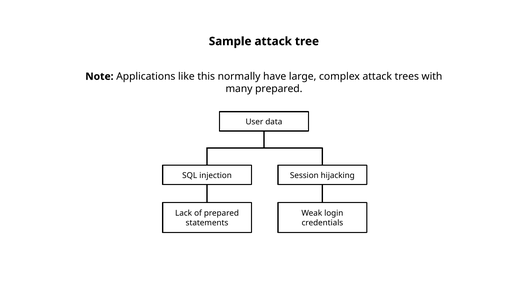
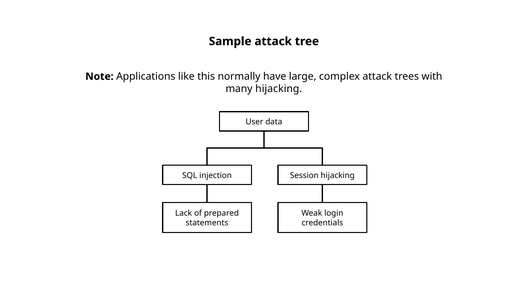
many prepared: prepared -> hijacking
